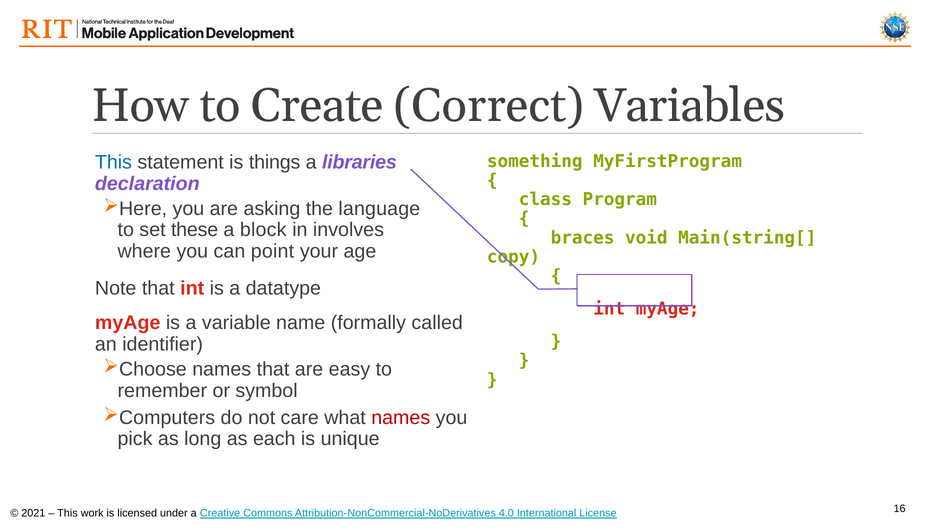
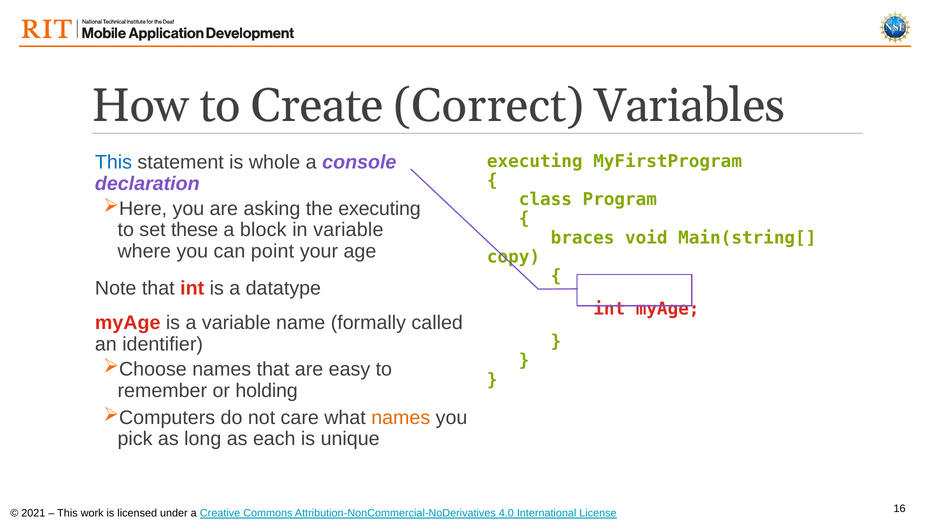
things: things -> whole
libraries: libraries -> console
something at (535, 161): something -> executing
the language: language -> executing
in involves: involves -> variable
symbol: symbol -> holding
names at (401, 418) colour: red -> orange
